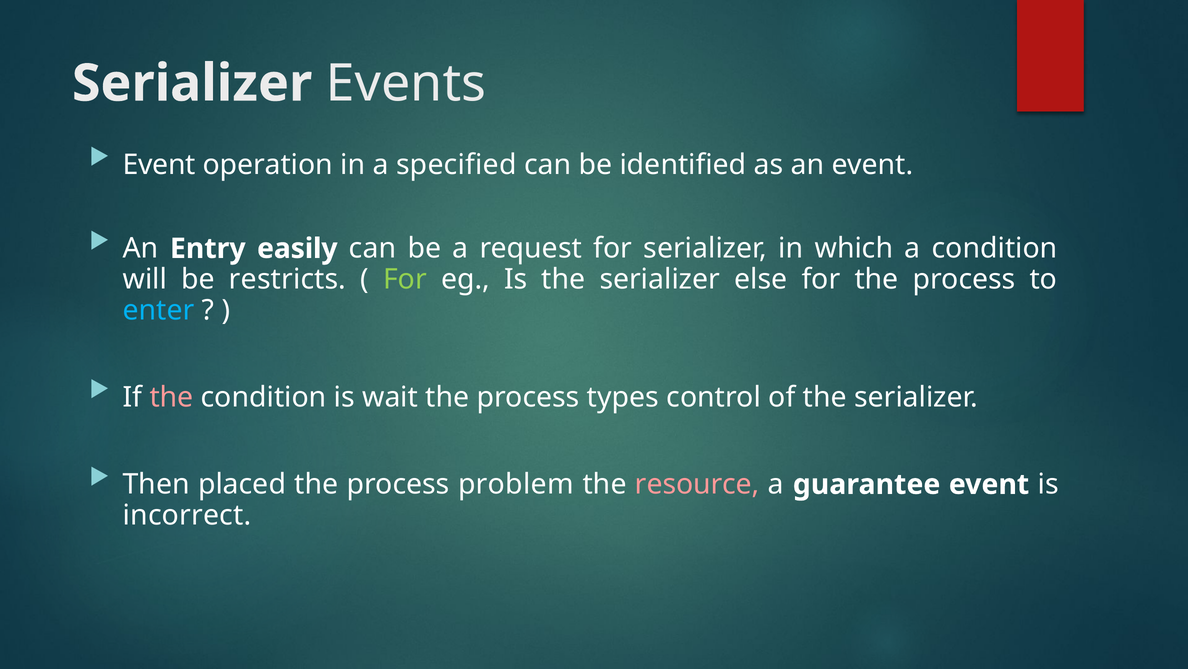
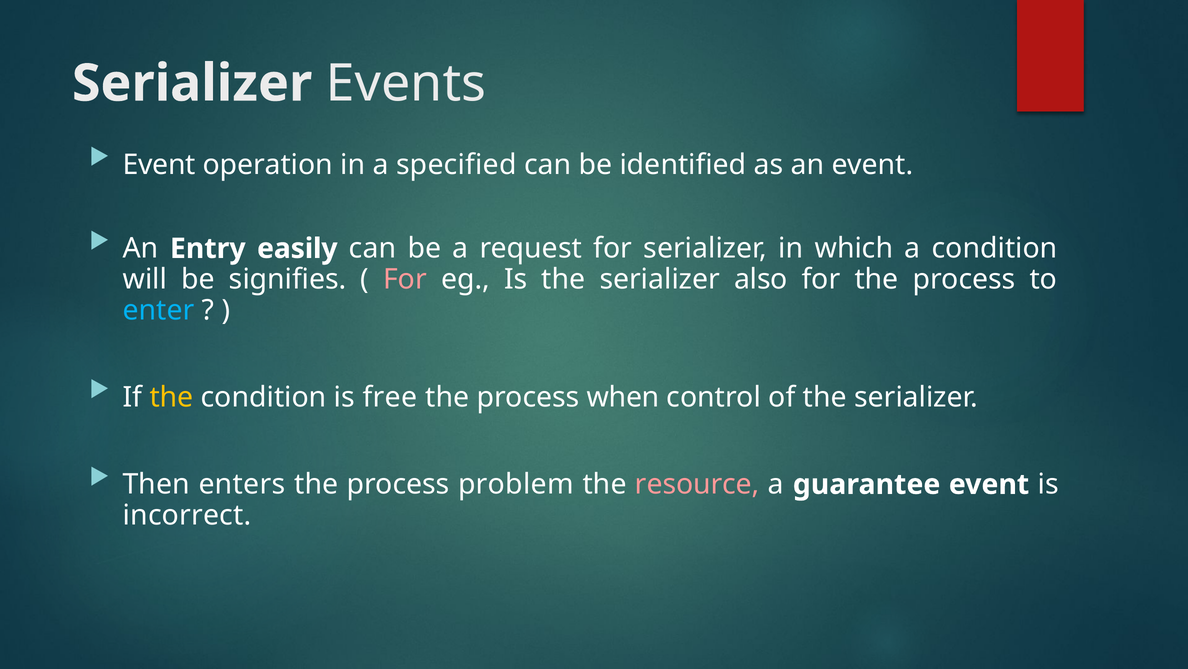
restricts: restricts -> signifies
For at (405, 279) colour: light green -> pink
else: else -> also
the at (172, 397) colour: pink -> yellow
wait: wait -> free
types: types -> when
placed: placed -> enters
